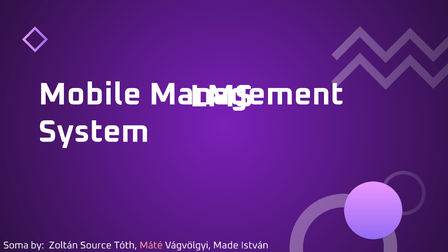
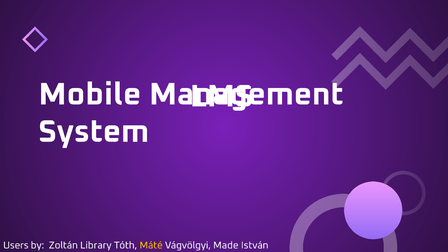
Soma: Soma -> Users
Source: Source -> Library
Máté colour: pink -> yellow
